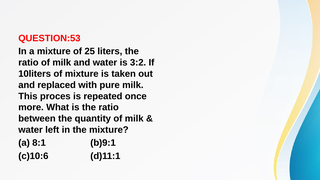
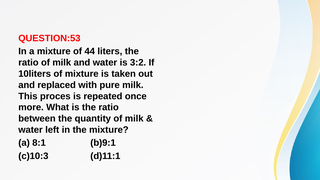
25: 25 -> 44
c)10:6: c)10:6 -> c)10:3
